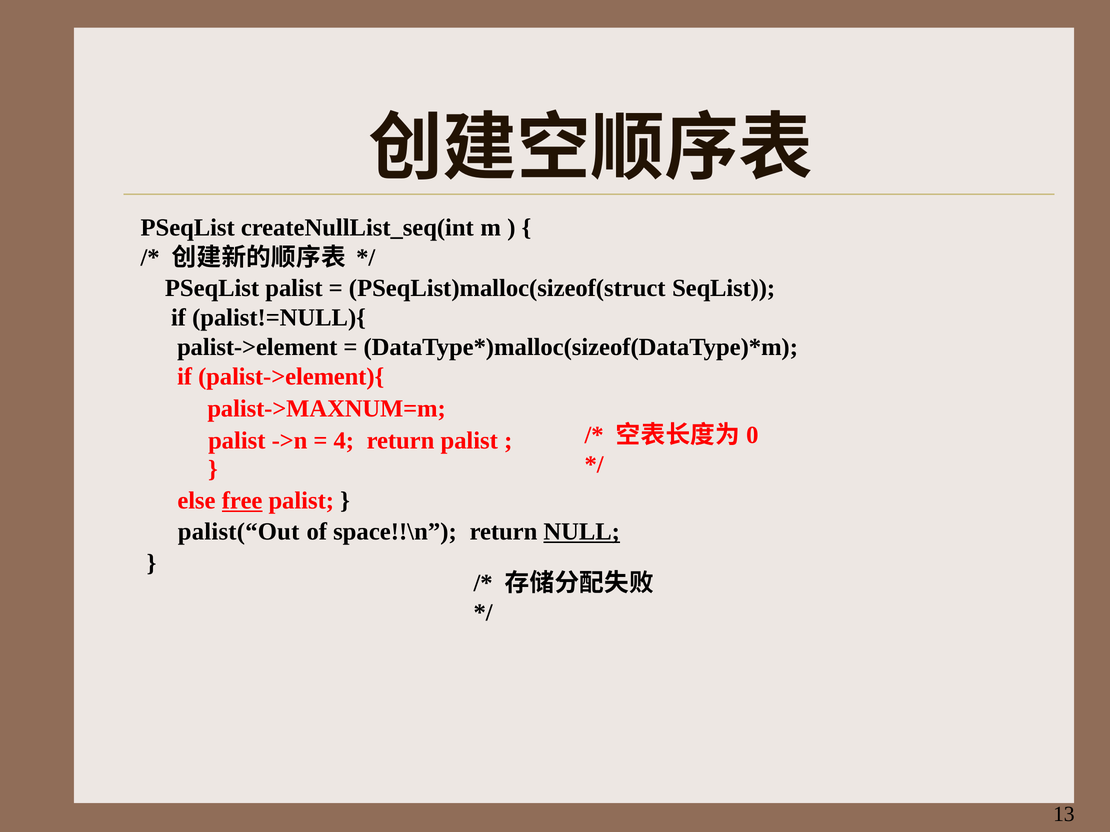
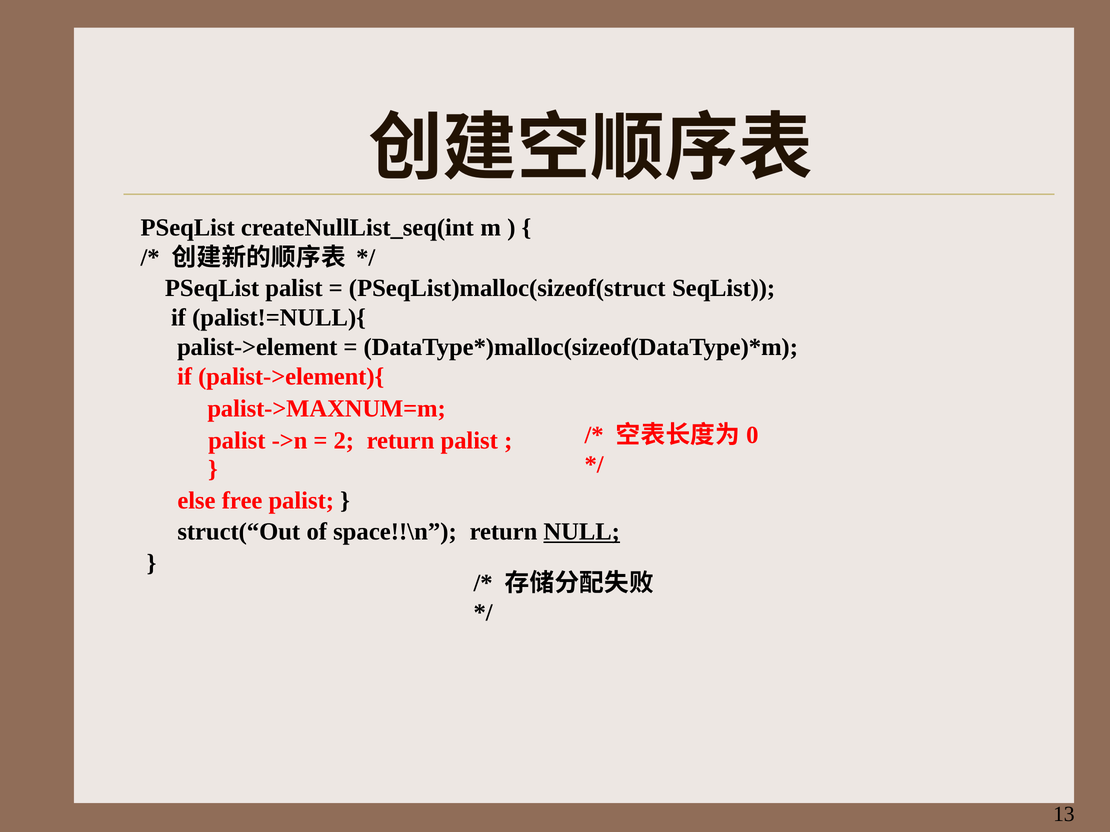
4: 4 -> 2
free underline: present -> none
palist(“Out: palist(“Out -> struct(“Out
